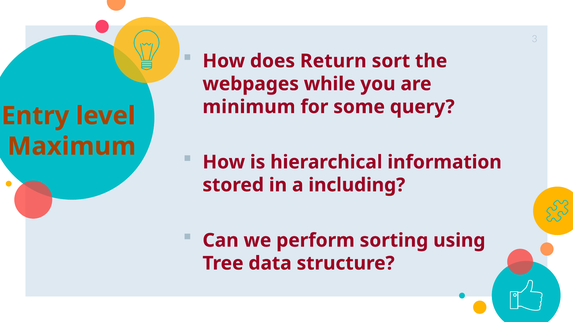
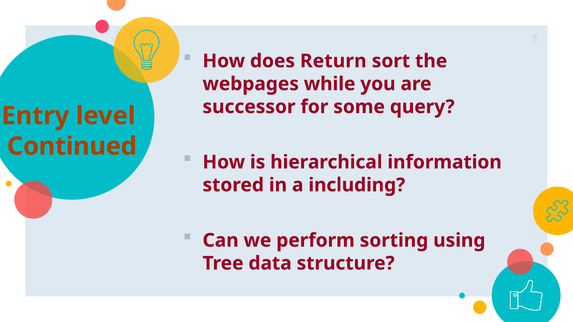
minimum: minimum -> successor
Maximum: Maximum -> Continued
